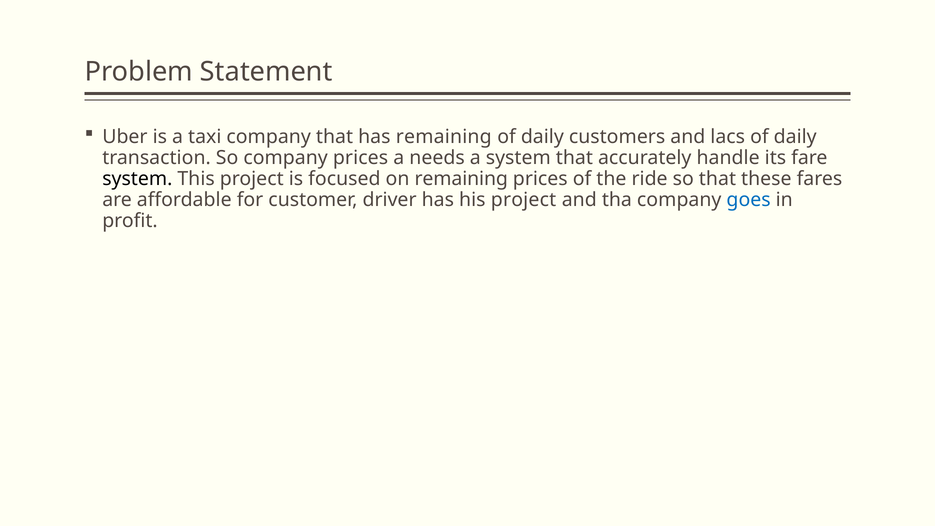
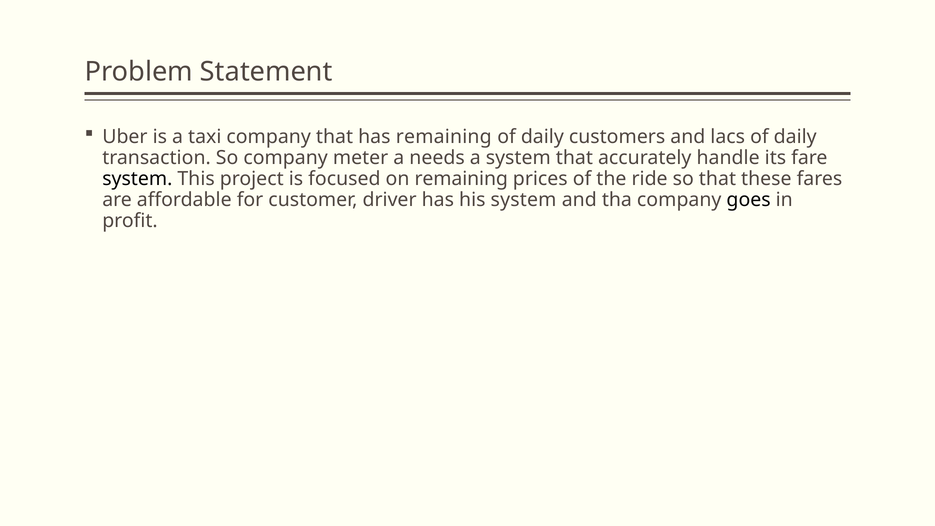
company prices: prices -> meter
his project: project -> system
goes colour: blue -> black
